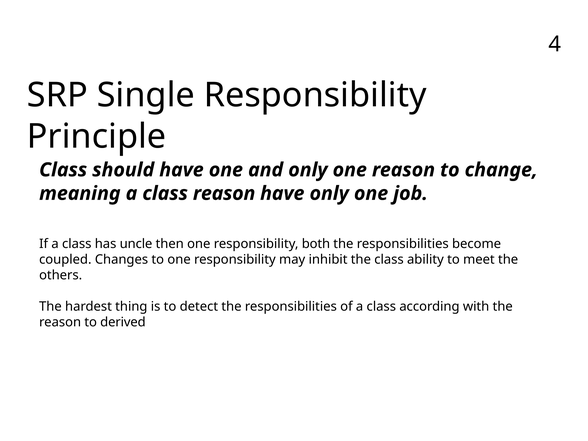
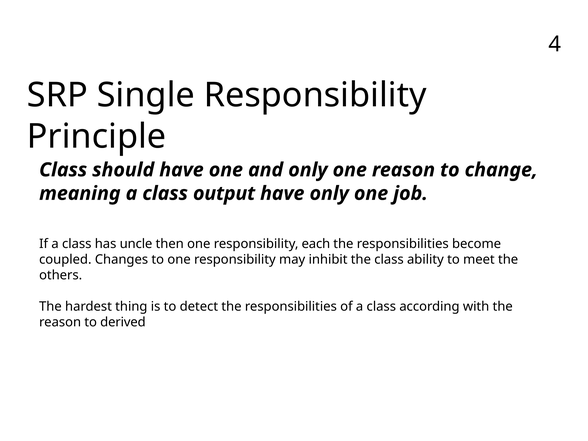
class reason: reason -> output
both: both -> each
